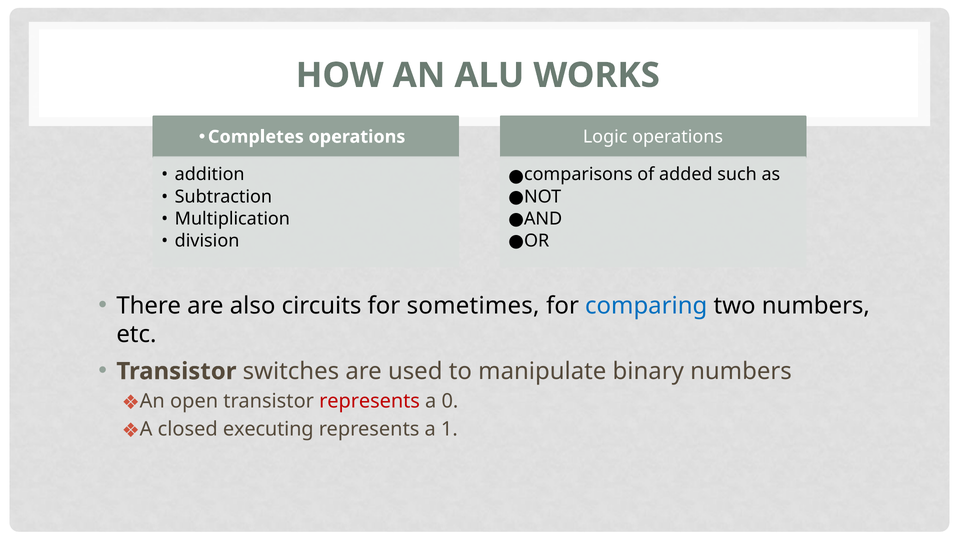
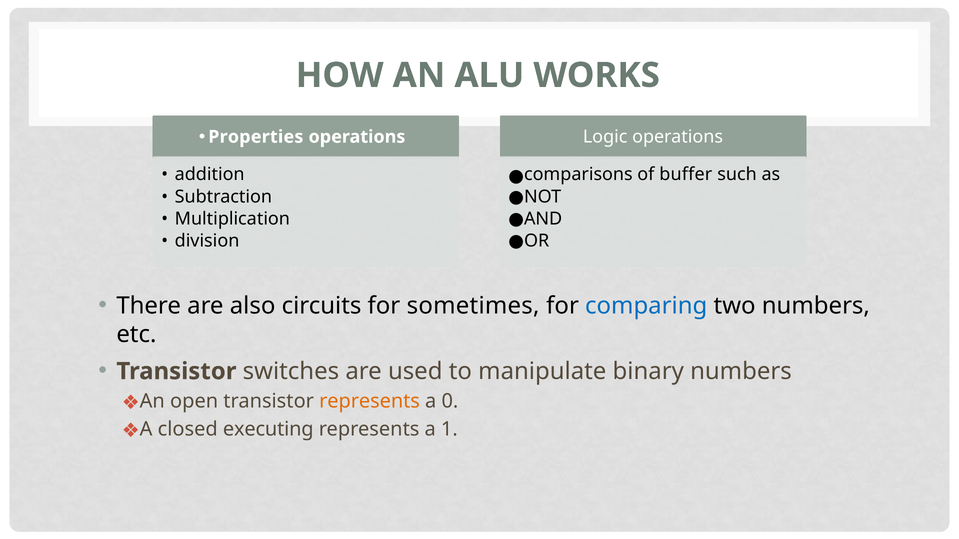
Completes: Completes -> Properties
added: added -> buffer
represents at (370, 402) colour: red -> orange
